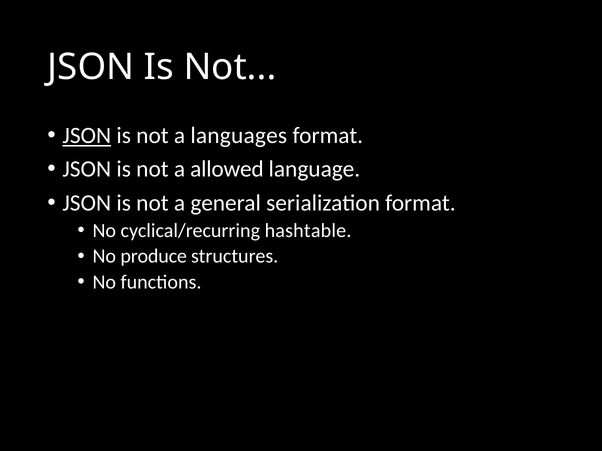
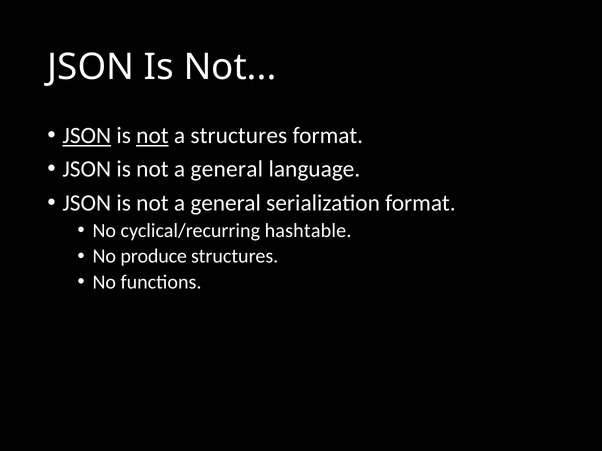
not at (152, 136) underline: none -> present
a languages: languages -> structures
allowed at (227, 169): allowed -> general
